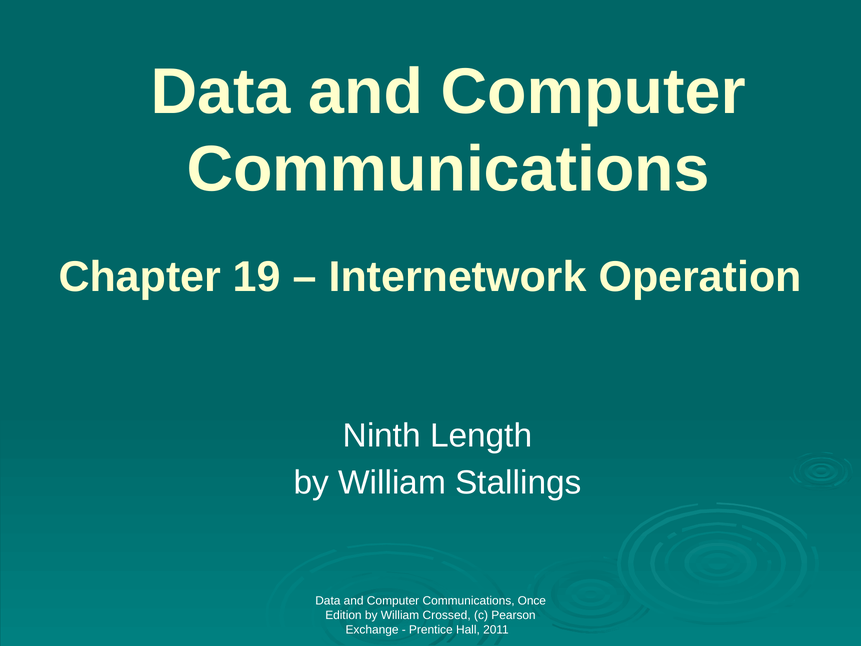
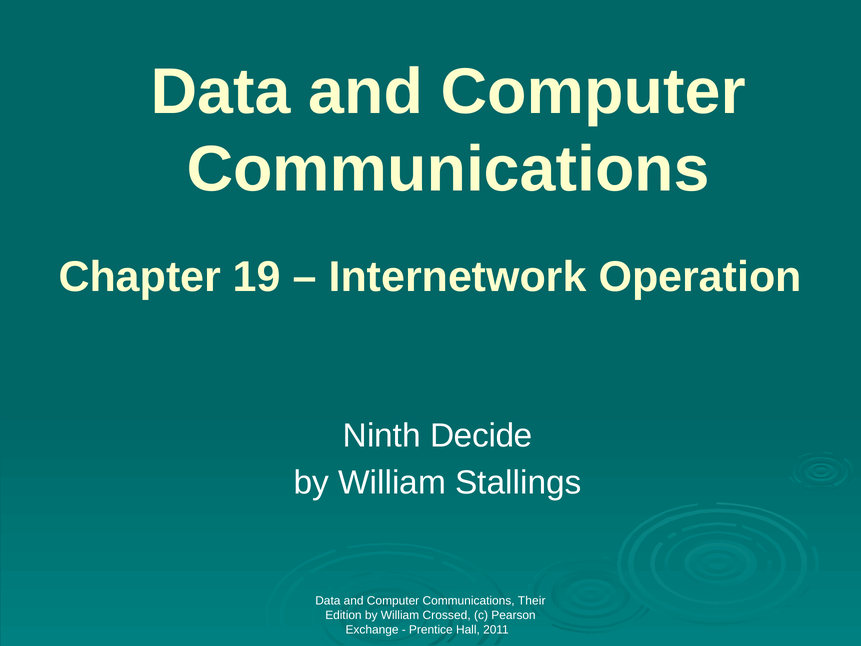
Length: Length -> Decide
Once: Once -> Their
